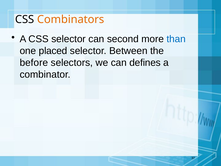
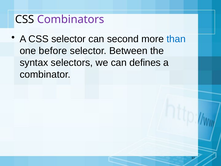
Combinators colour: orange -> purple
placed: placed -> before
before: before -> syntax
